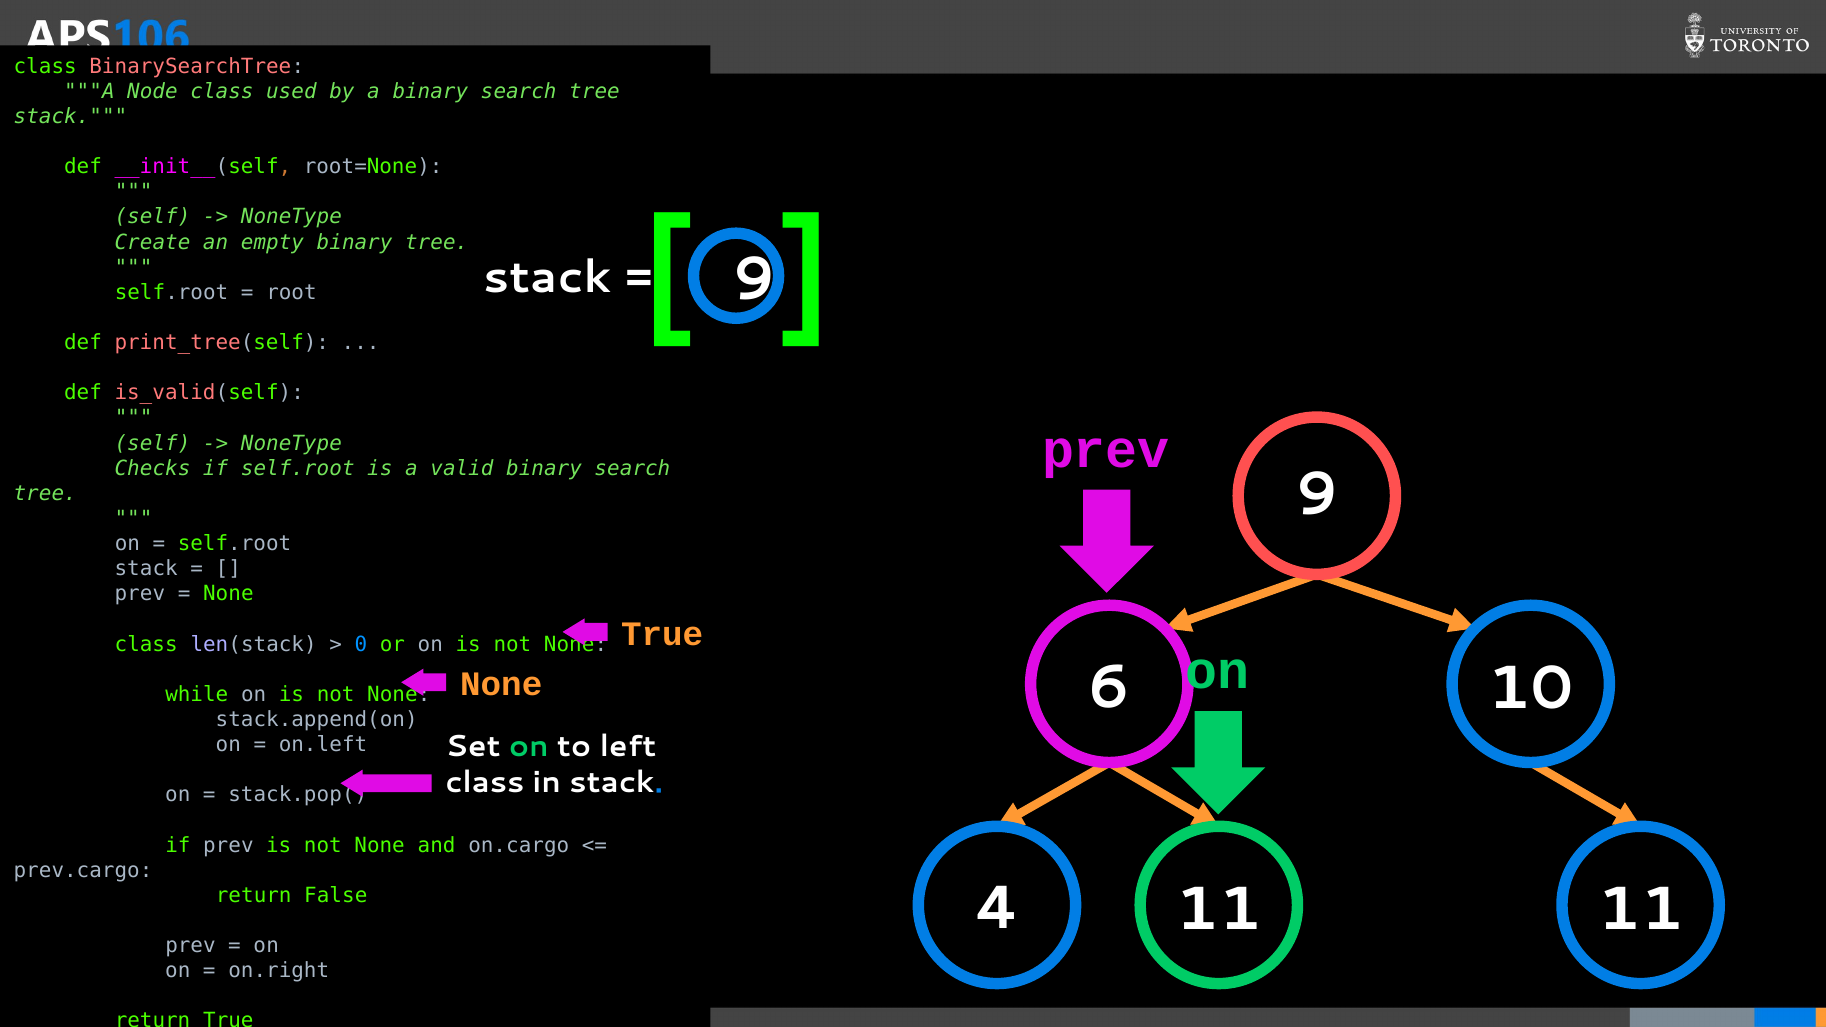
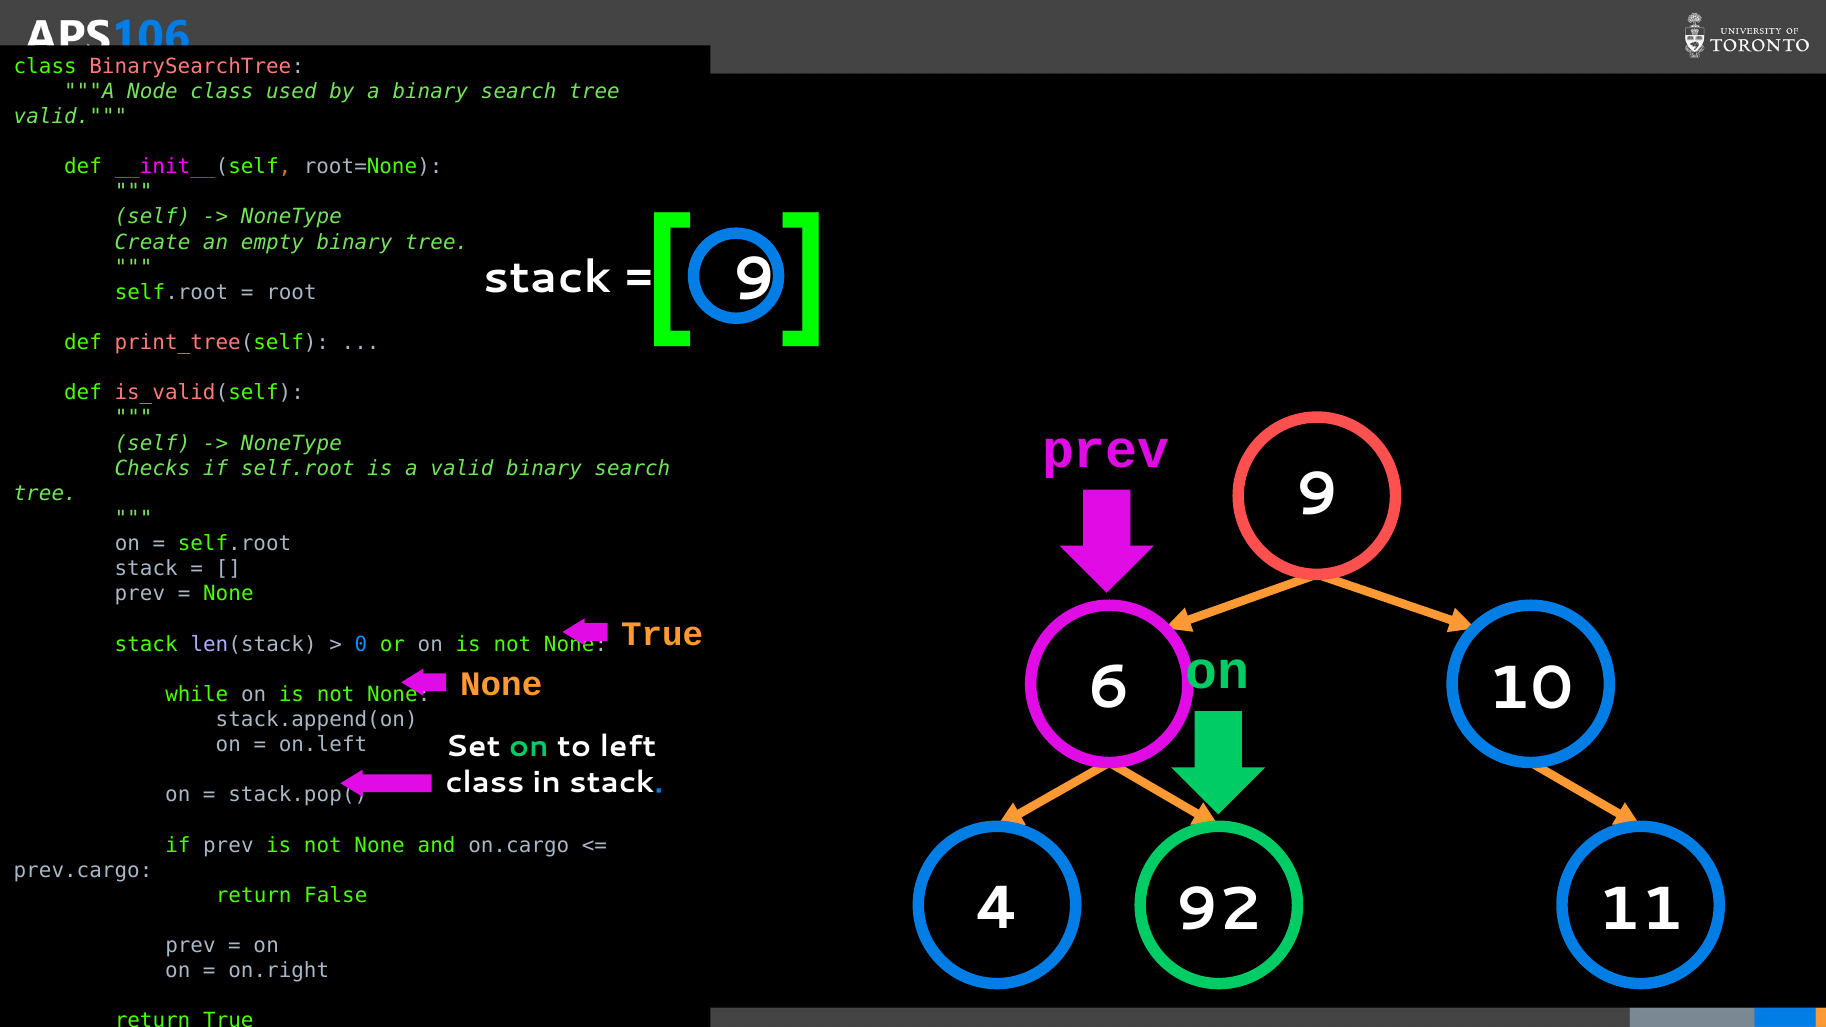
stack at (70, 117): stack -> valid
class at (146, 644): class -> stack
4 11: 11 -> 92
